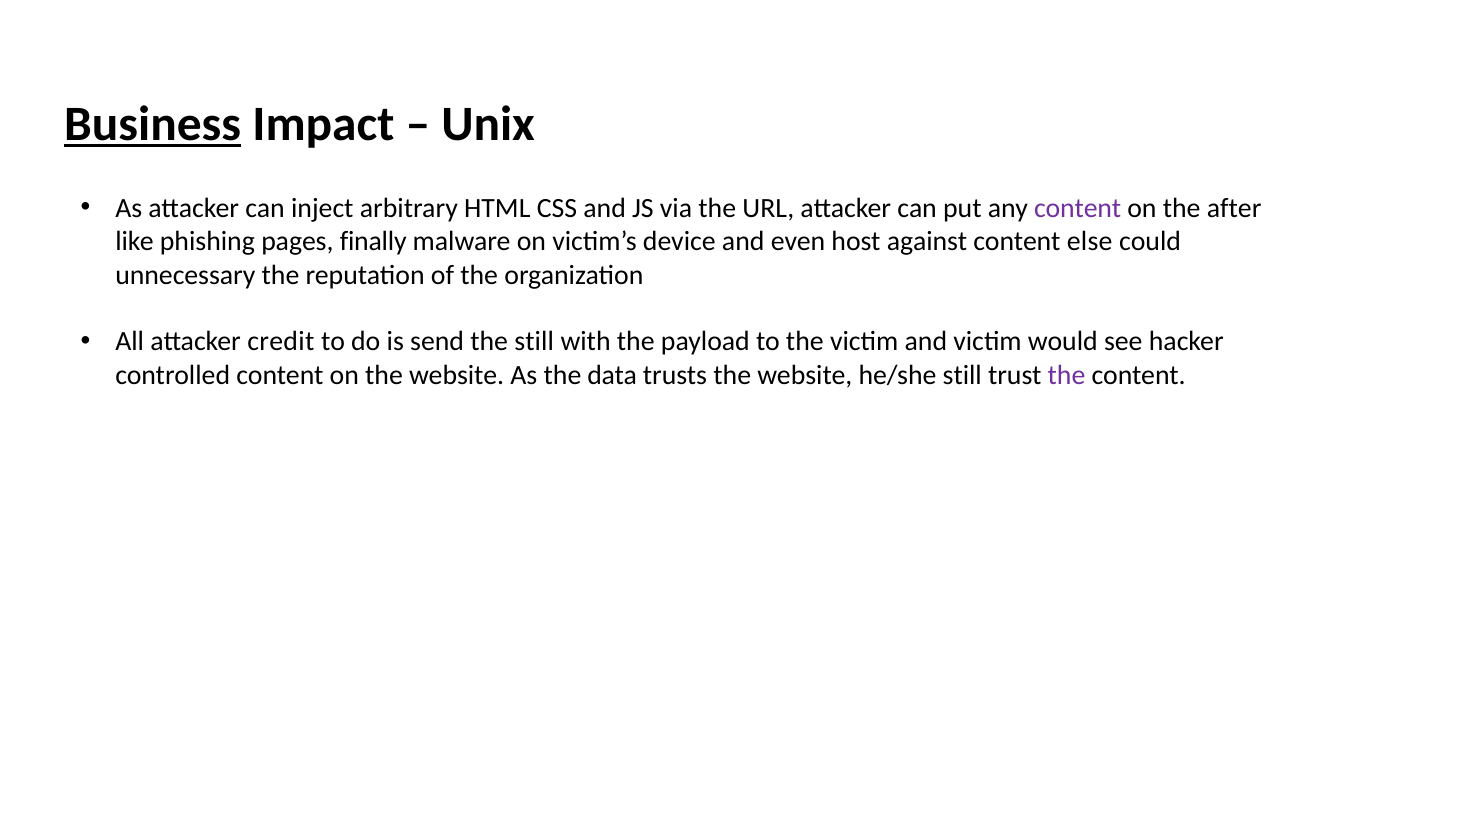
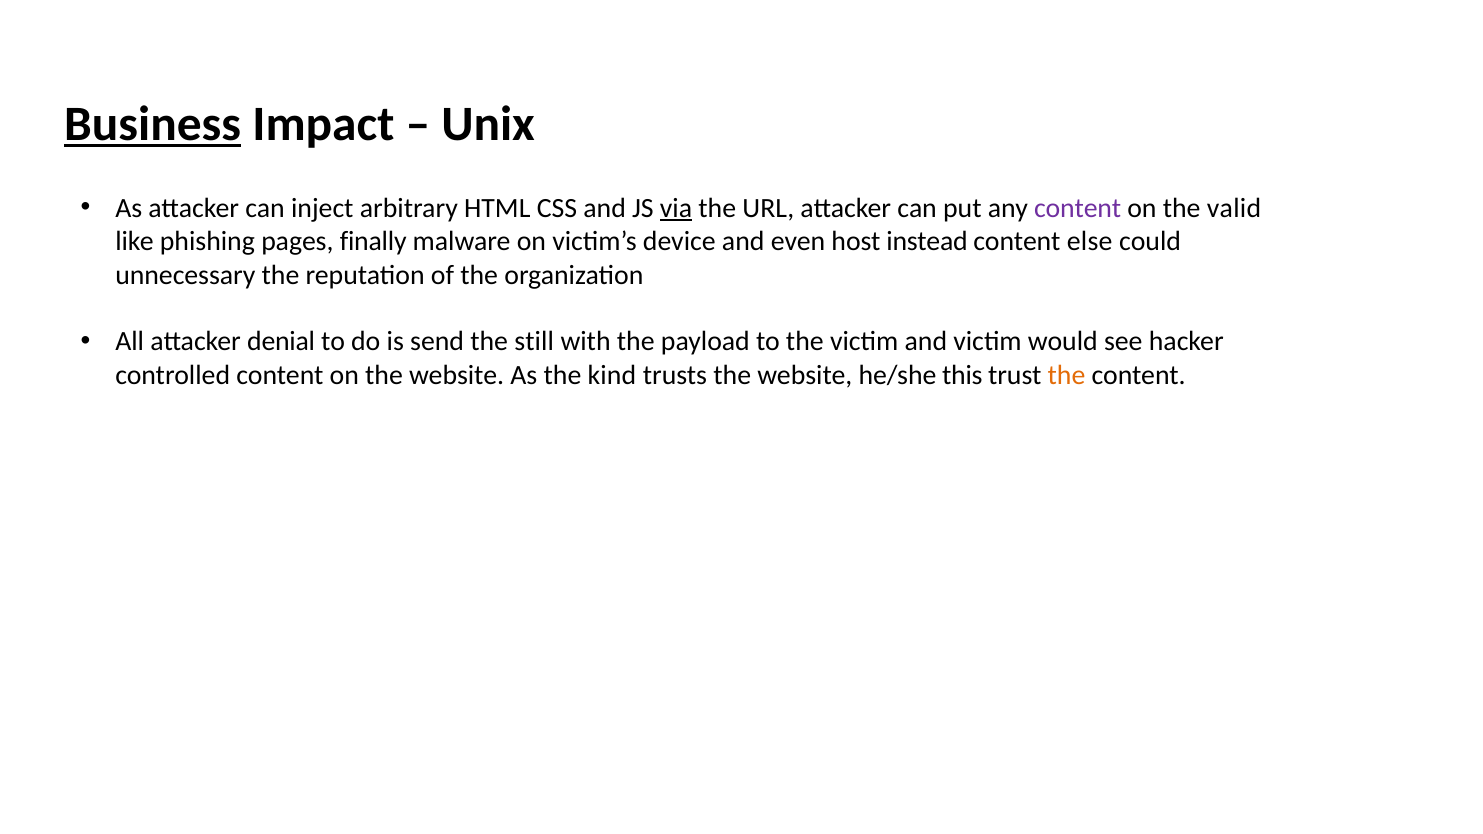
via underline: none -> present
after: after -> valid
against: against -> instead
credit: credit -> denial
data: data -> kind
he/she still: still -> this
the at (1067, 375) colour: purple -> orange
